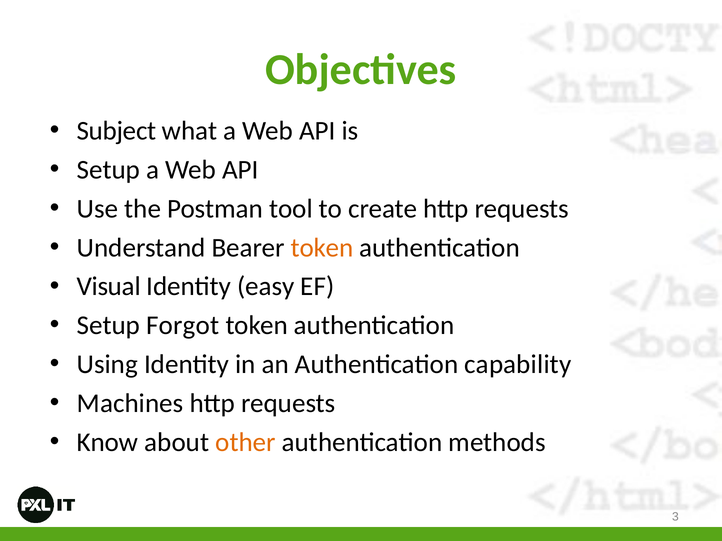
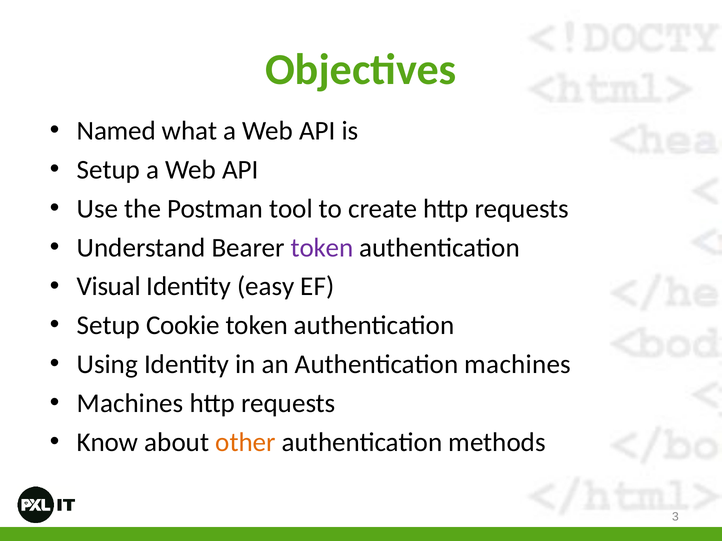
Subject: Subject -> Named
token at (322, 248) colour: orange -> purple
Forgot: Forgot -> Cookie
Authentication capability: capability -> machines
